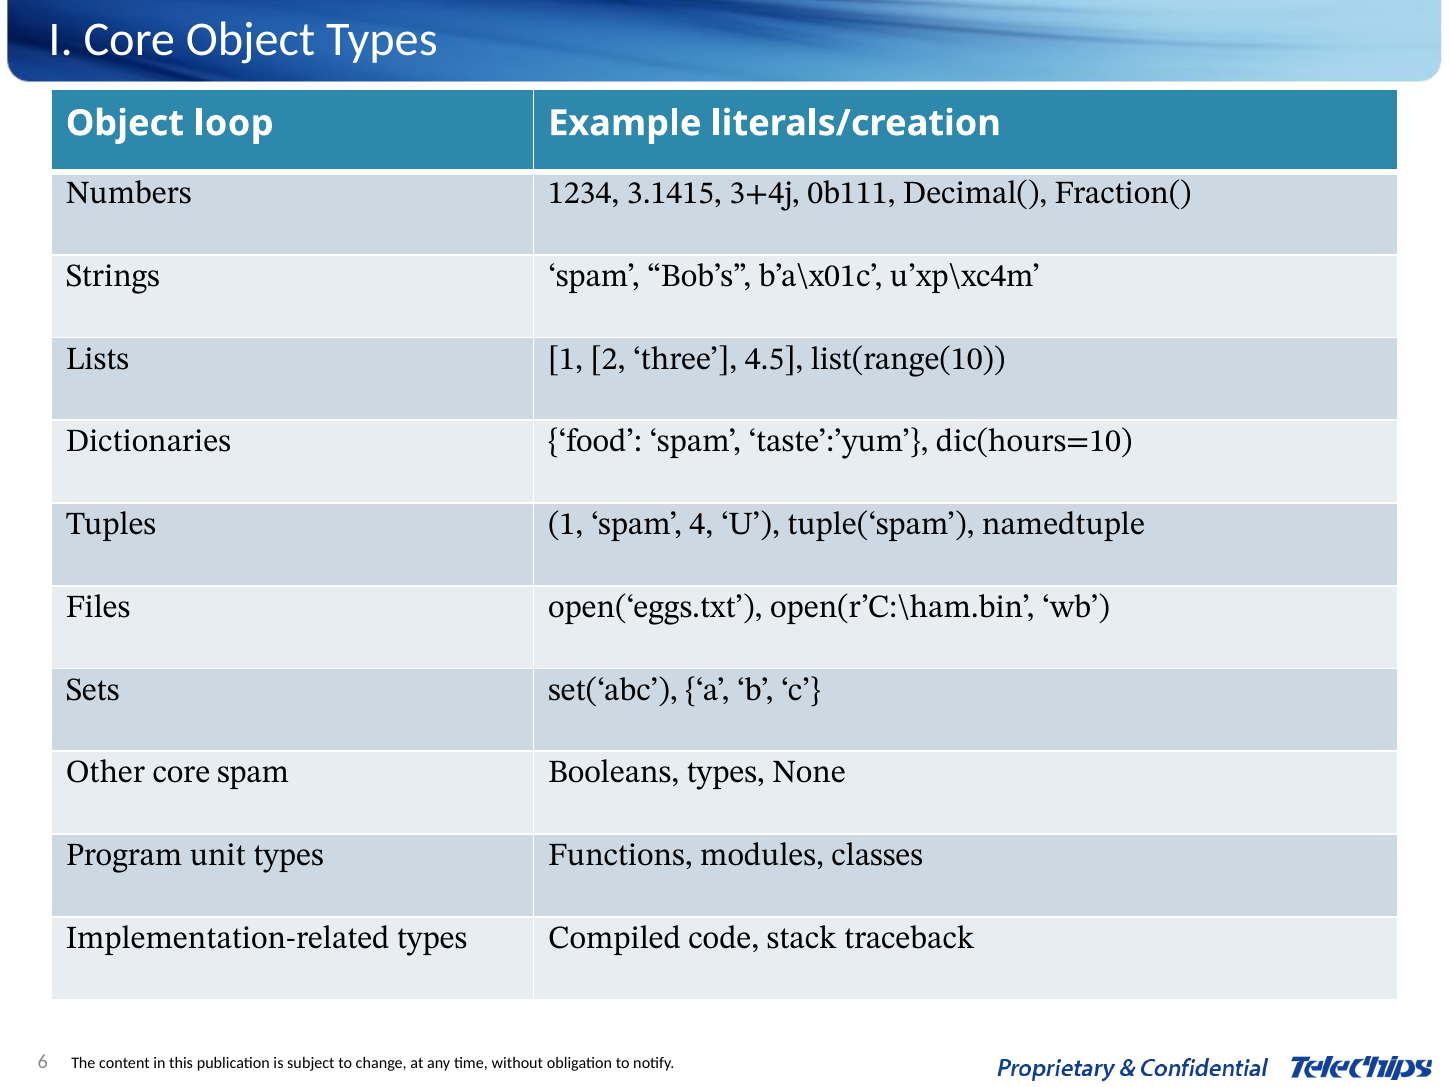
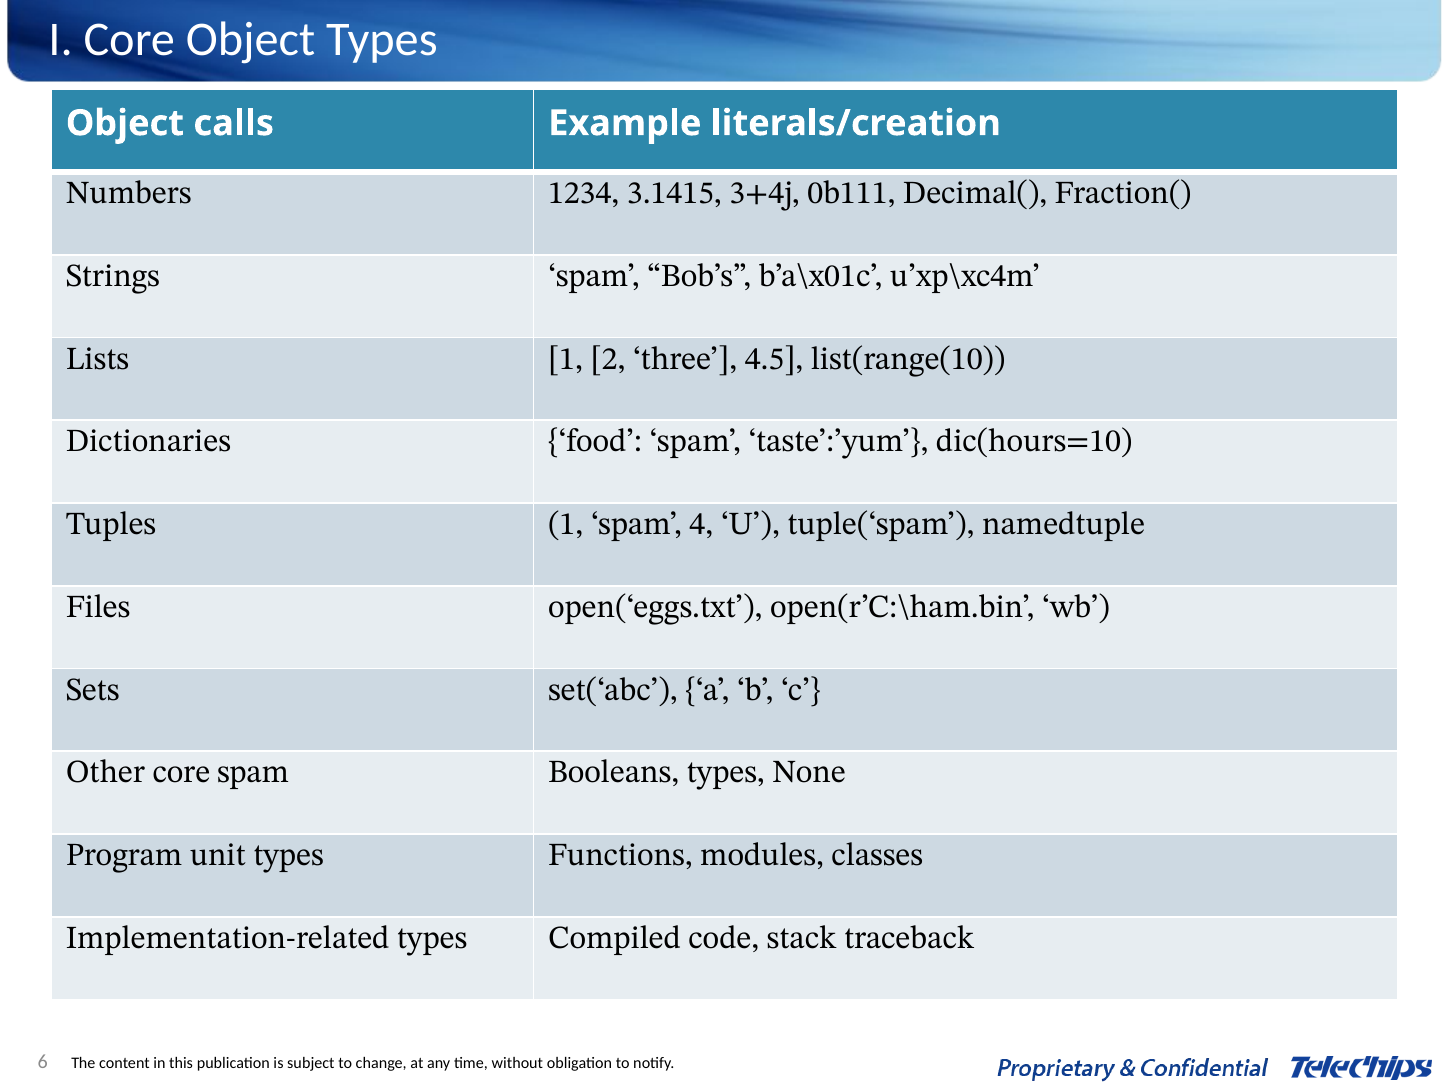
loop: loop -> calls
